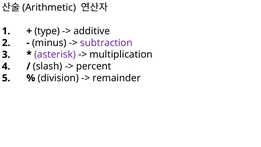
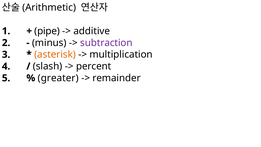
type: type -> pipe
asterisk colour: purple -> orange
division: division -> greater
